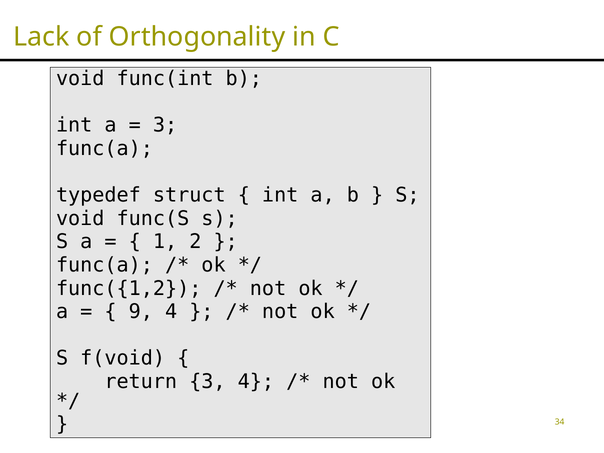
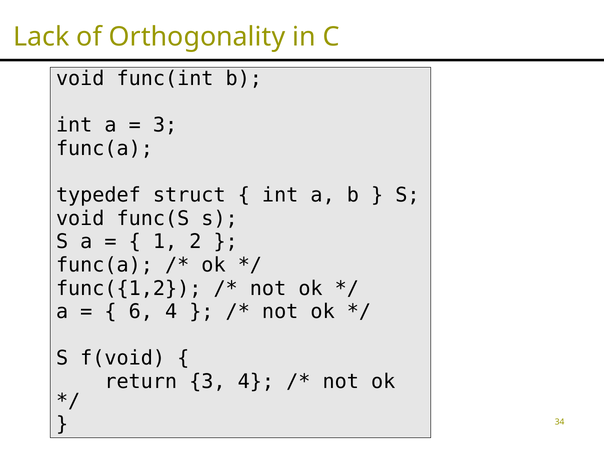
9: 9 -> 6
